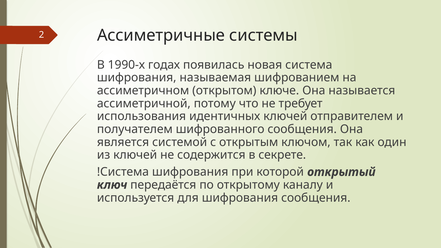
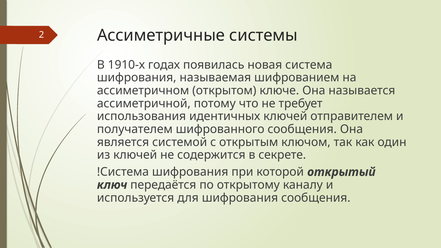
1990-х: 1990-х -> 1910-х
